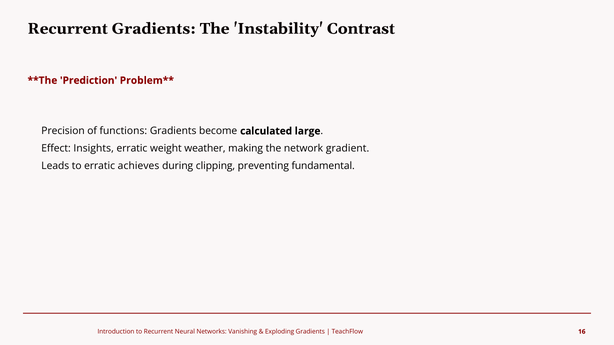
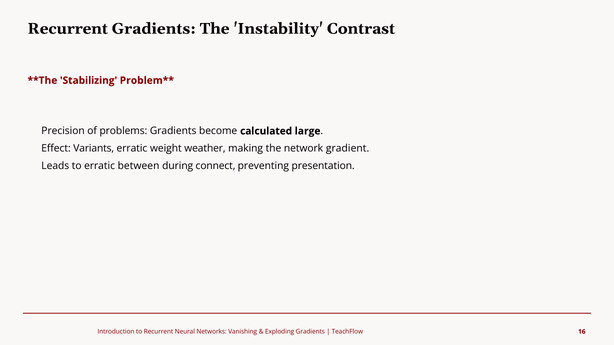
Prediction: Prediction -> Stabilizing
functions: functions -> problems
Insights: Insights -> Variants
achieves: achieves -> between
clipping: clipping -> connect
fundamental: fundamental -> presentation
